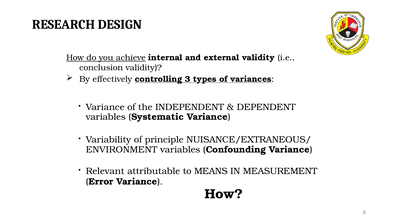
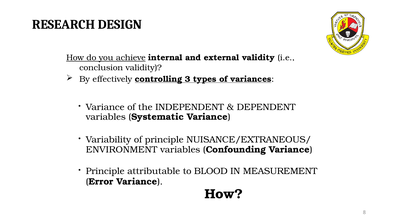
Relevant at (105, 171): Relevant -> Principle
MEANS: MEANS -> BLOOD
